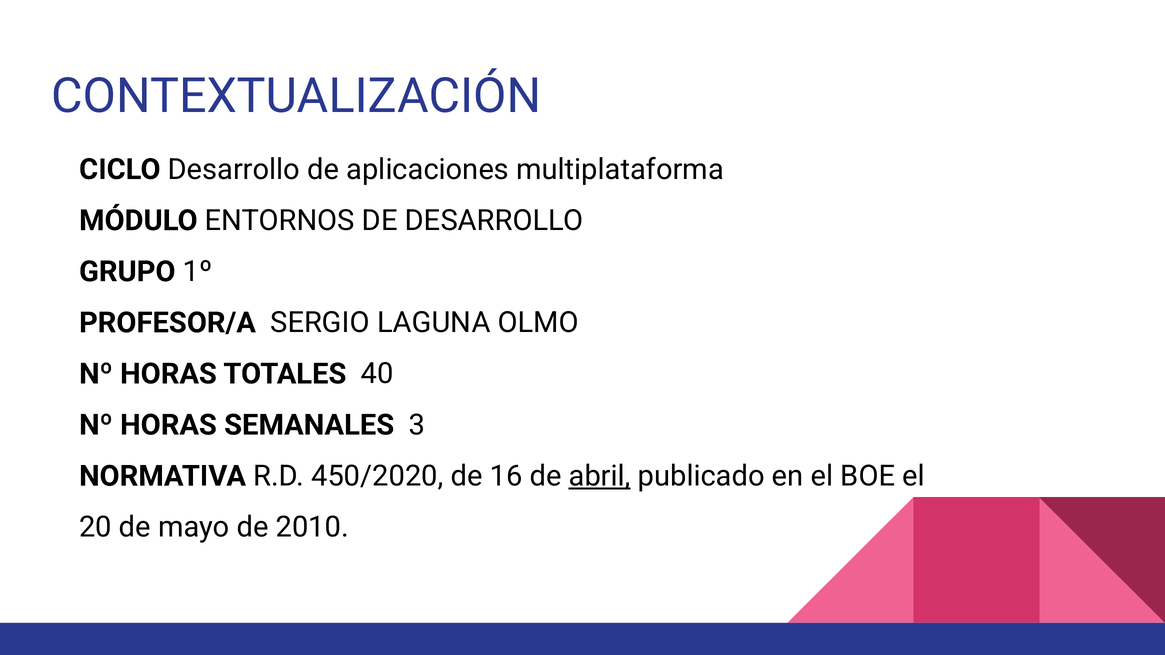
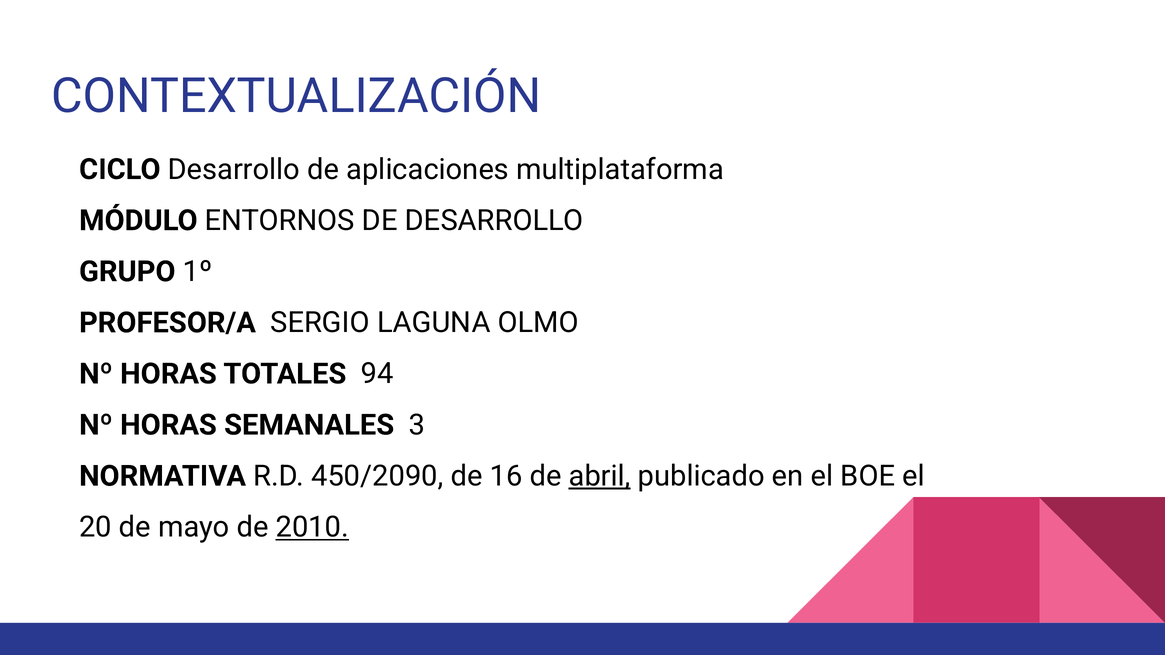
40: 40 -> 94
450/2020: 450/2020 -> 450/2090
2010 underline: none -> present
